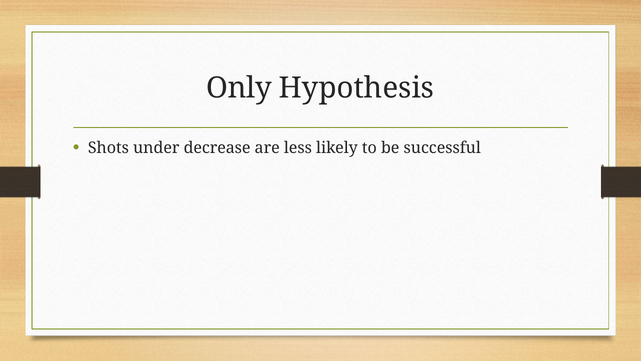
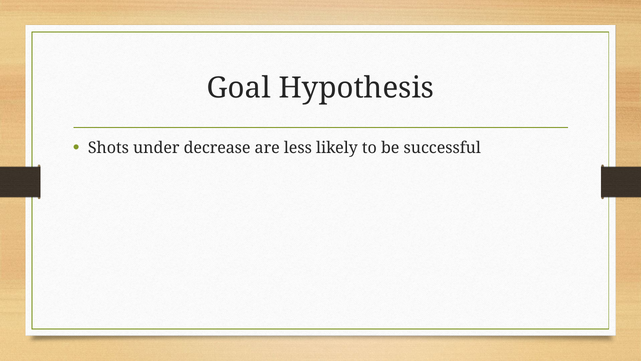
Only: Only -> Goal
